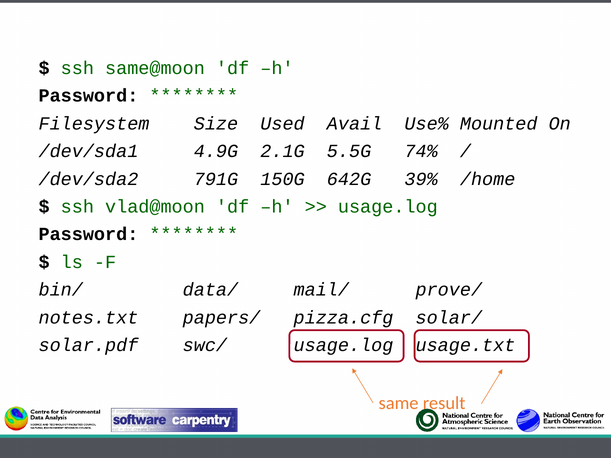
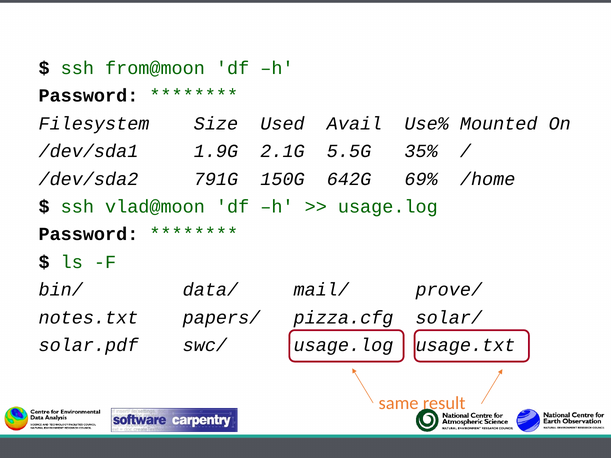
same@moon: same@moon -> from@moon
4.9G: 4.9G -> 1.9G
74%: 74% -> 35%
39%: 39% -> 69%
